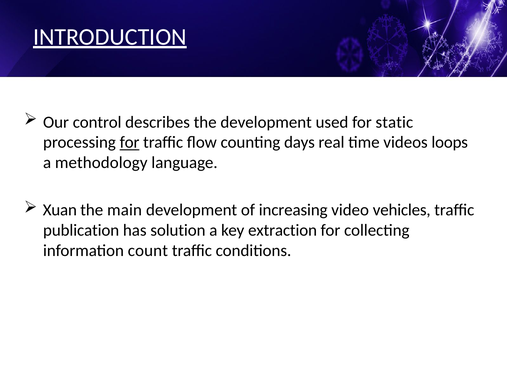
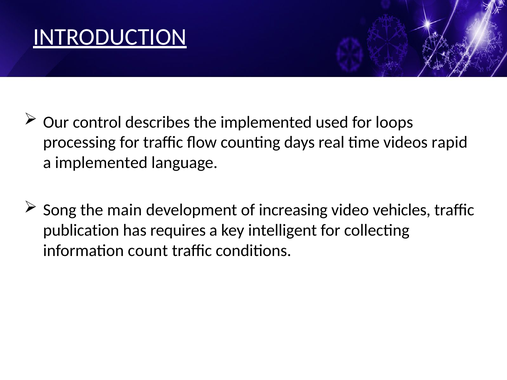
the development: development -> implemented
static: static -> loops
for at (130, 143) underline: present -> none
loops: loops -> rapid
a methodology: methodology -> implemented
Xuan: Xuan -> Song
solution: solution -> requires
extraction: extraction -> intelligent
